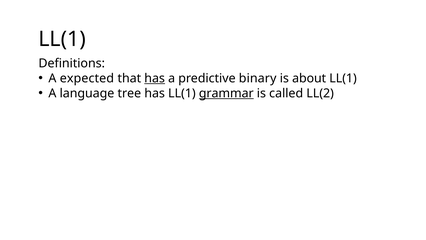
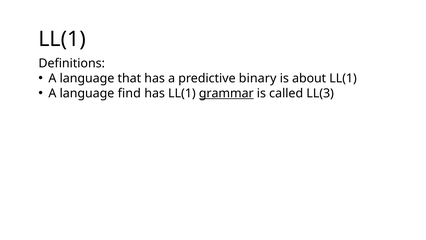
expected at (87, 78): expected -> language
has at (155, 78) underline: present -> none
tree: tree -> find
LL(2: LL(2 -> LL(3
